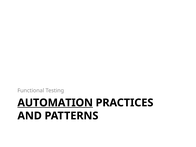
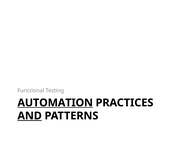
AND underline: none -> present
